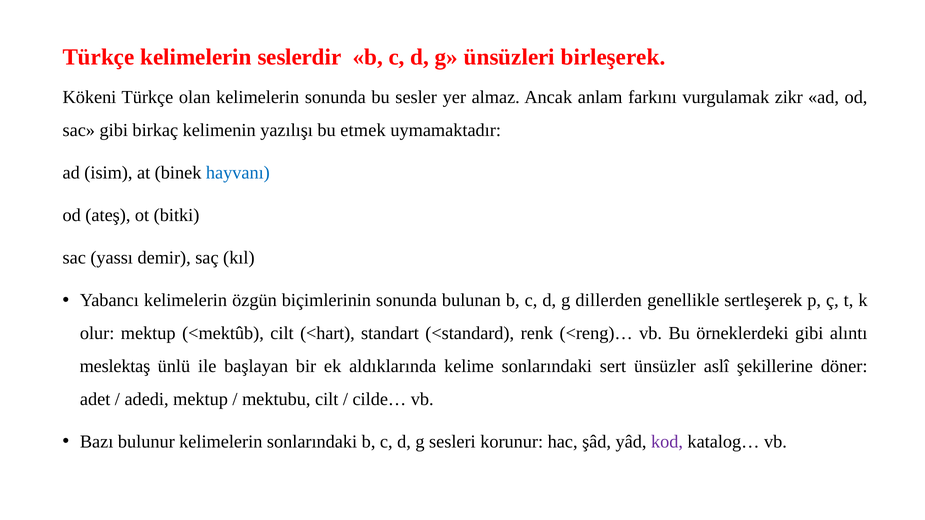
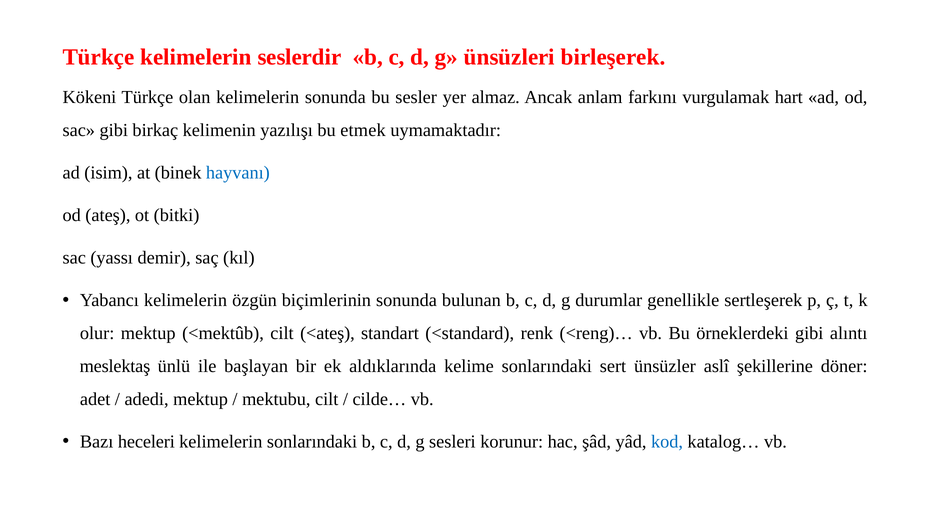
zikr: zikr -> hart
dillerden: dillerden -> durumlar
<hart: <hart -> <ateş
bulunur: bulunur -> heceleri
kod colour: purple -> blue
